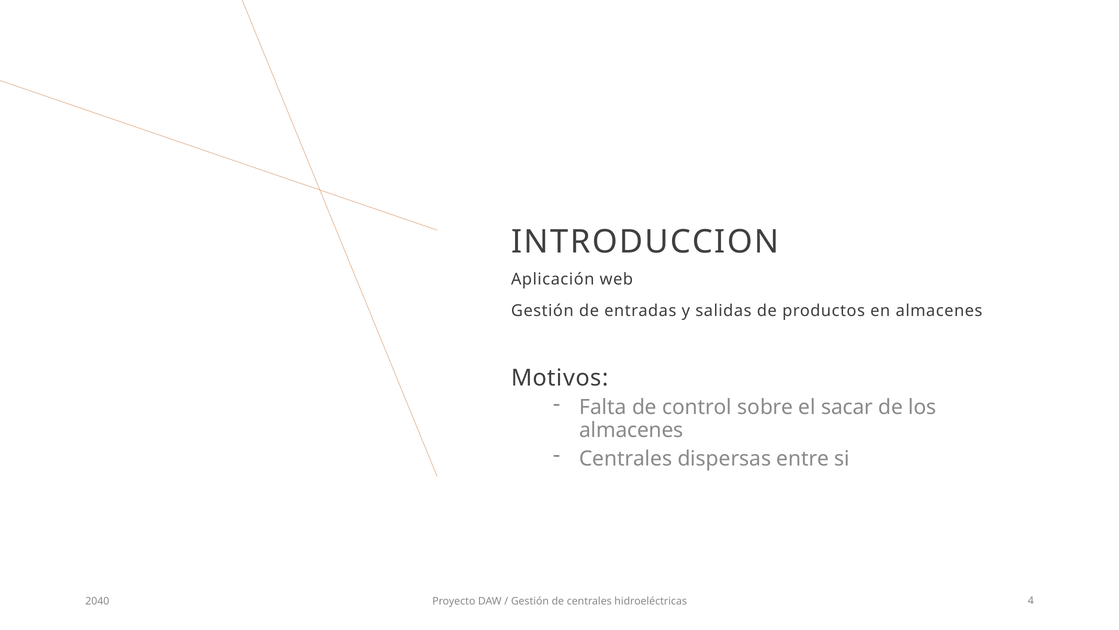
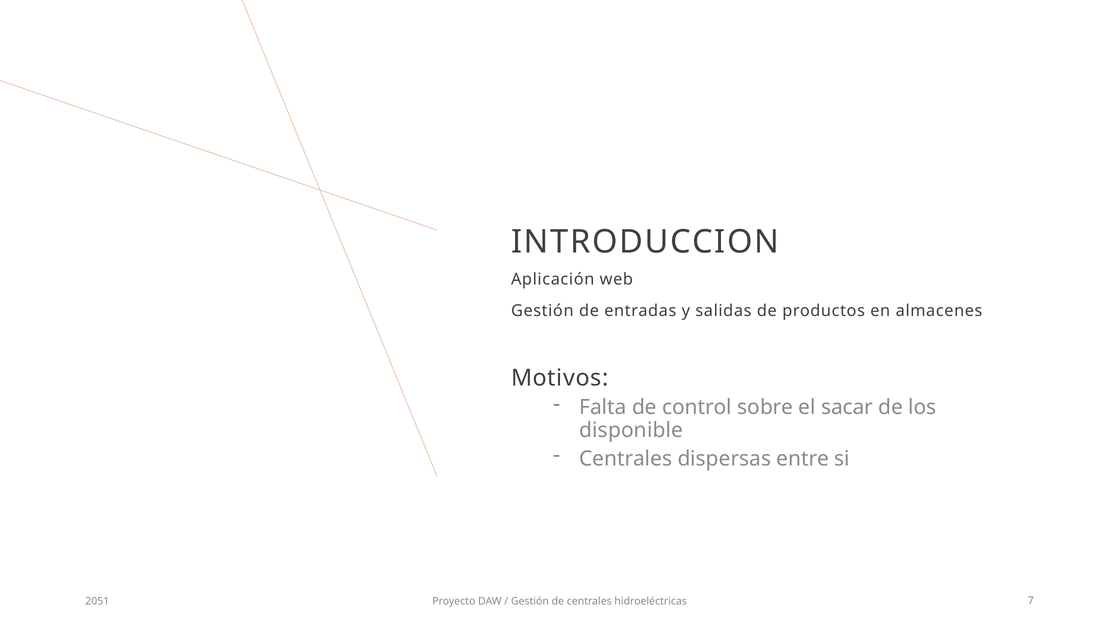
almacenes at (631, 430): almacenes -> disponible
2040: 2040 -> 2051
4: 4 -> 7
